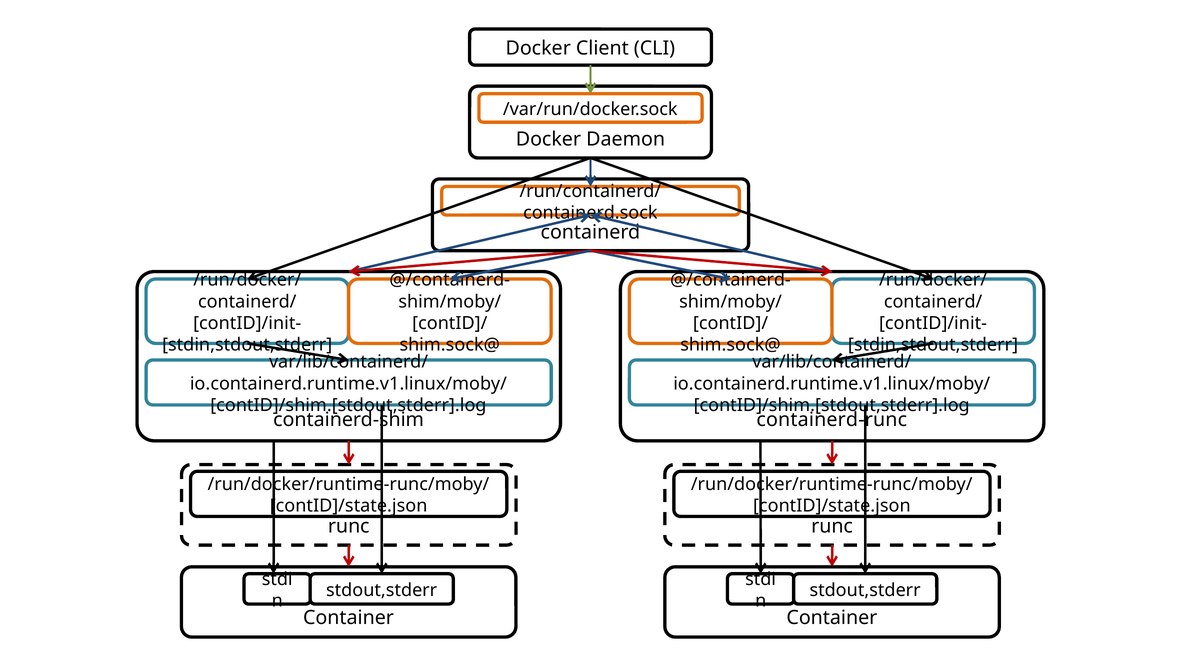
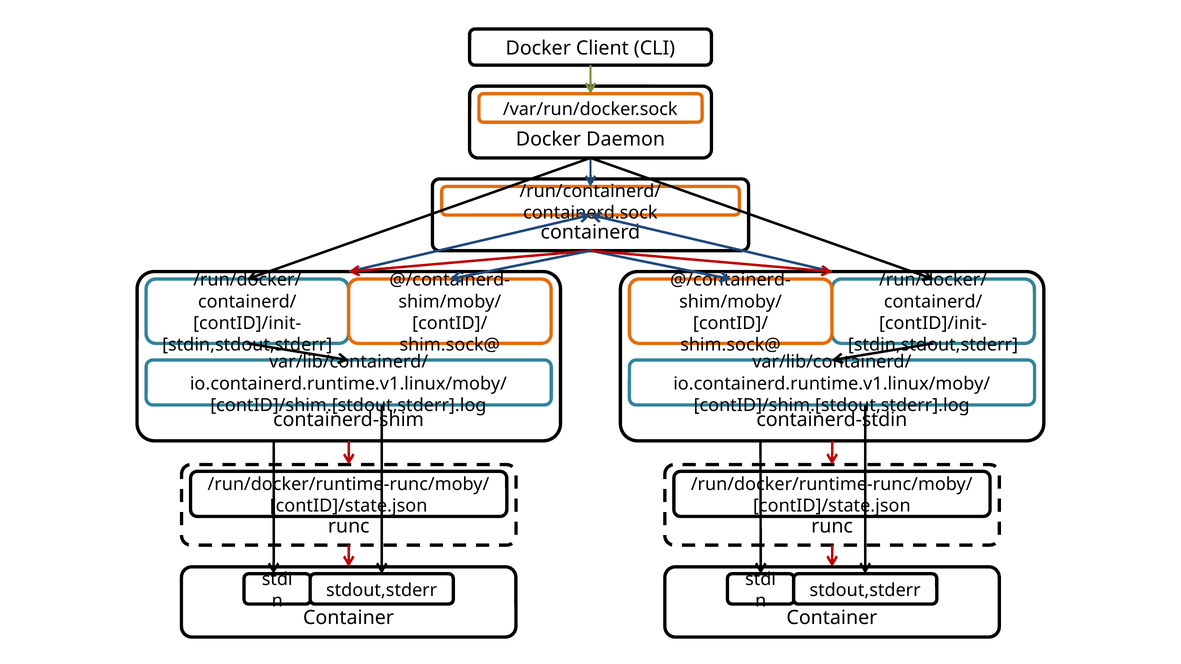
containerd-runc: containerd-runc -> containerd-stdin
